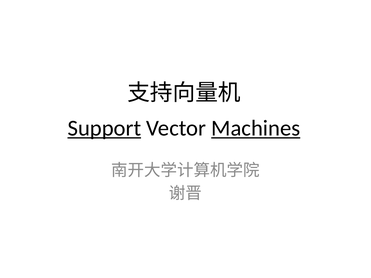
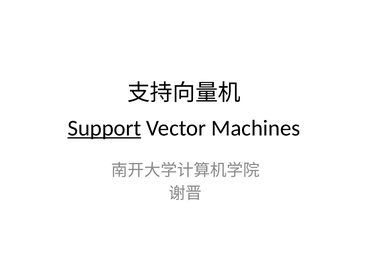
Machines underline: present -> none
